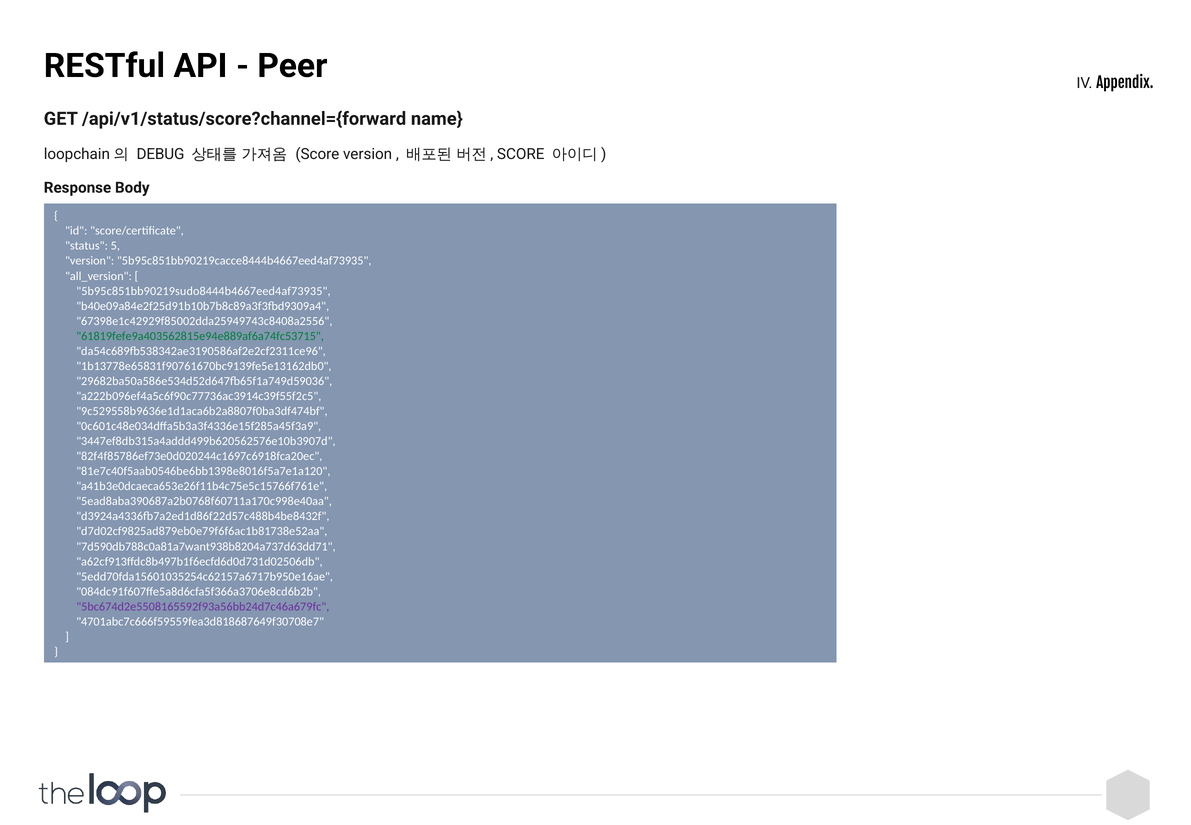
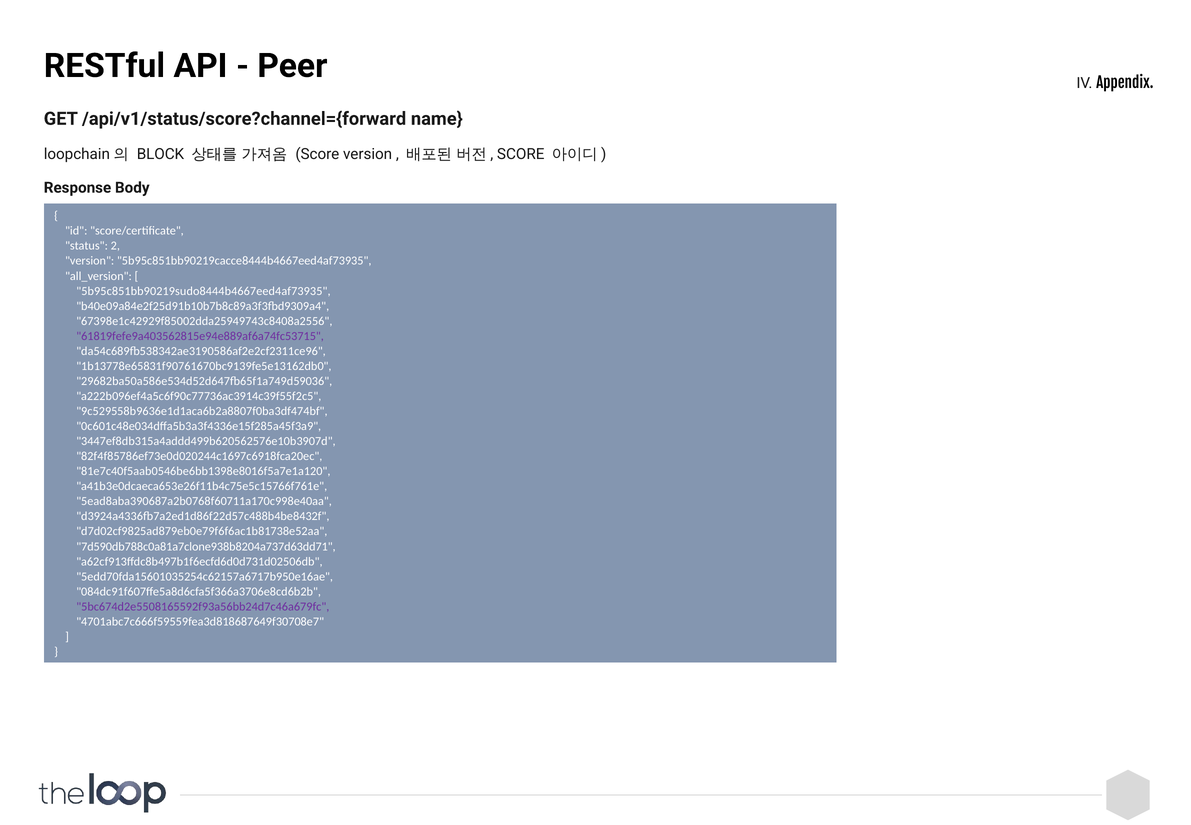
DEBUG: DEBUG -> BLOCK
5: 5 -> 2
61819fefe9a403562815e94e889af6a74fc53715 colour: green -> purple
7d590db788c0a81a7want938b8204a737d63dd71: 7d590db788c0a81a7want938b8204a737d63dd71 -> 7d590db788c0a81a7clone938b8204a737d63dd71
